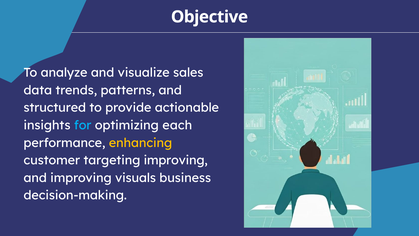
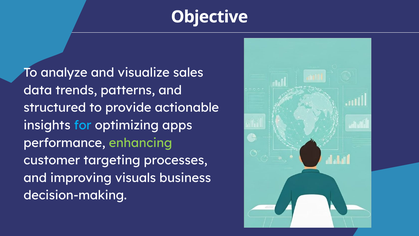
each: each -> apps
enhancing colour: yellow -> light green
targeting improving: improving -> processes
